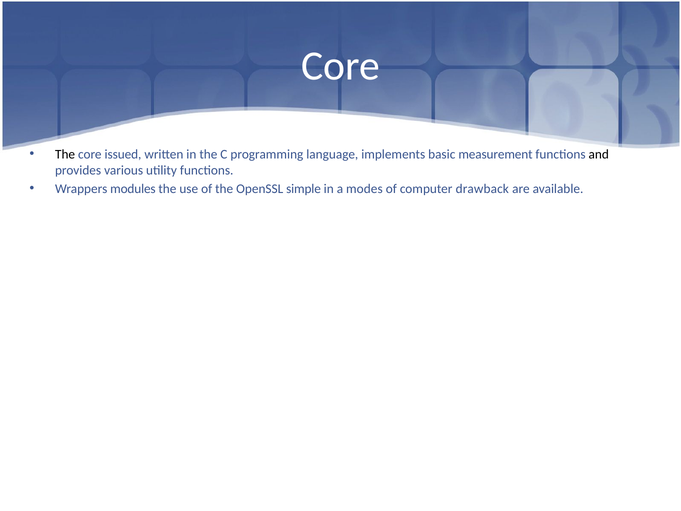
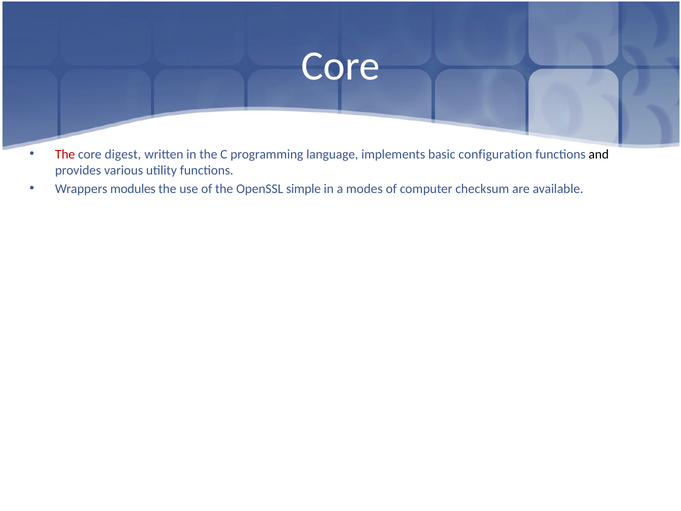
The at (65, 154) colour: black -> red
issued: issued -> digest
measurement: measurement -> configuration
drawback: drawback -> checksum
